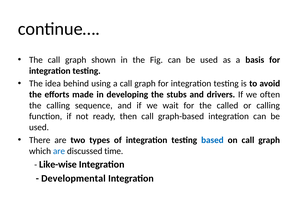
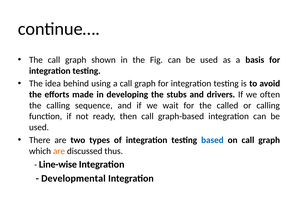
are at (59, 151) colour: blue -> orange
time: time -> thus
Like-wise: Like-wise -> Line-wise
